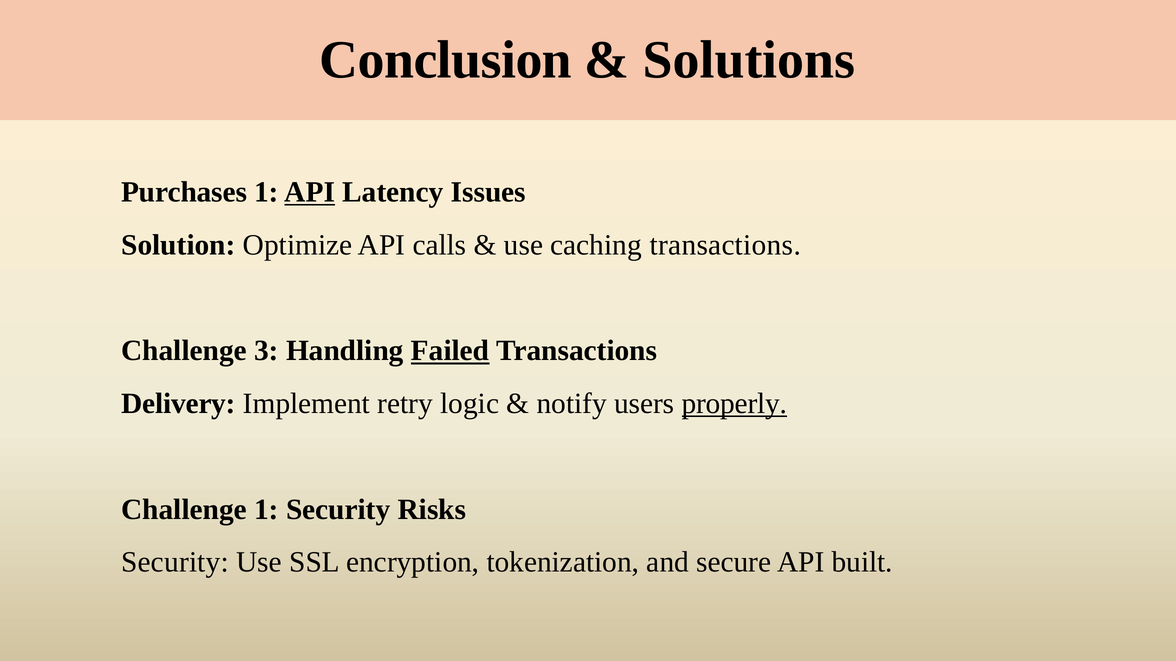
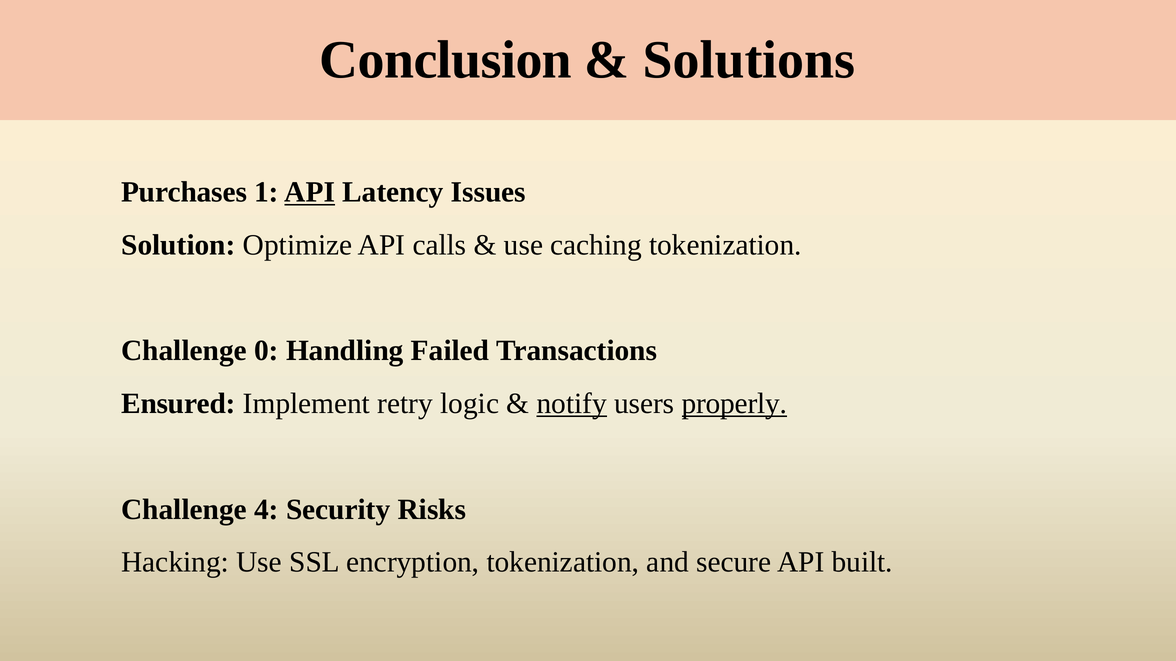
caching transactions: transactions -> tokenization
3: 3 -> 0
Failed underline: present -> none
Delivery: Delivery -> Ensured
notify underline: none -> present
Challenge 1: 1 -> 4
Security at (175, 563): Security -> Hacking
